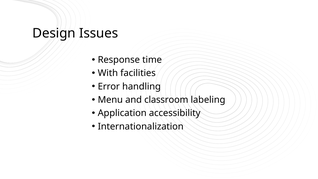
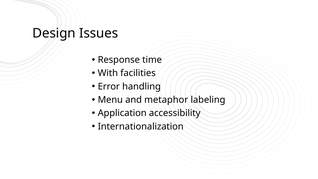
classroom: classroom -> metaphor
